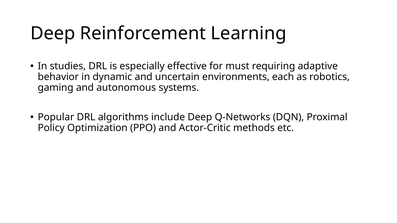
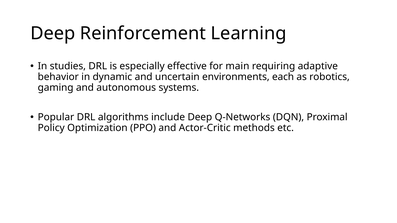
must: must -> main
